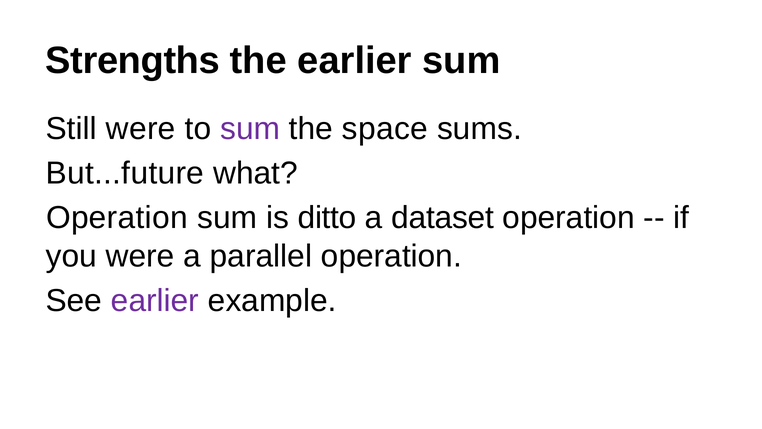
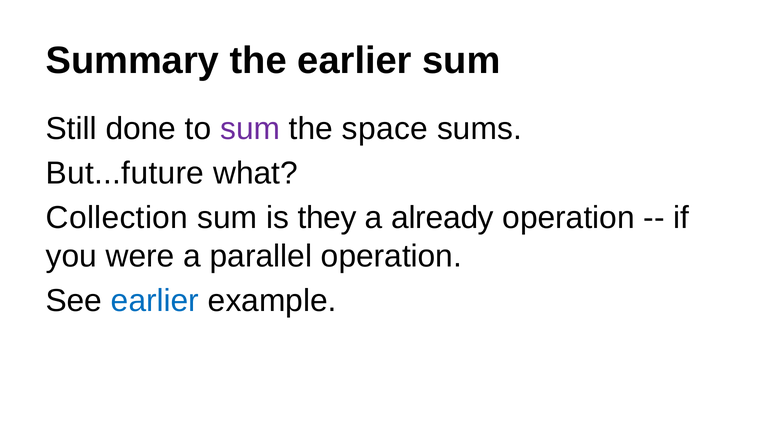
Strengths: Strengths -> Summary
Still were: were -> done
Operation at (117, 218): Operation -> Collection
ditto: ditto -> they
dataset: dataset -> already
earlier at (155, 300) colour: purple -> blue
